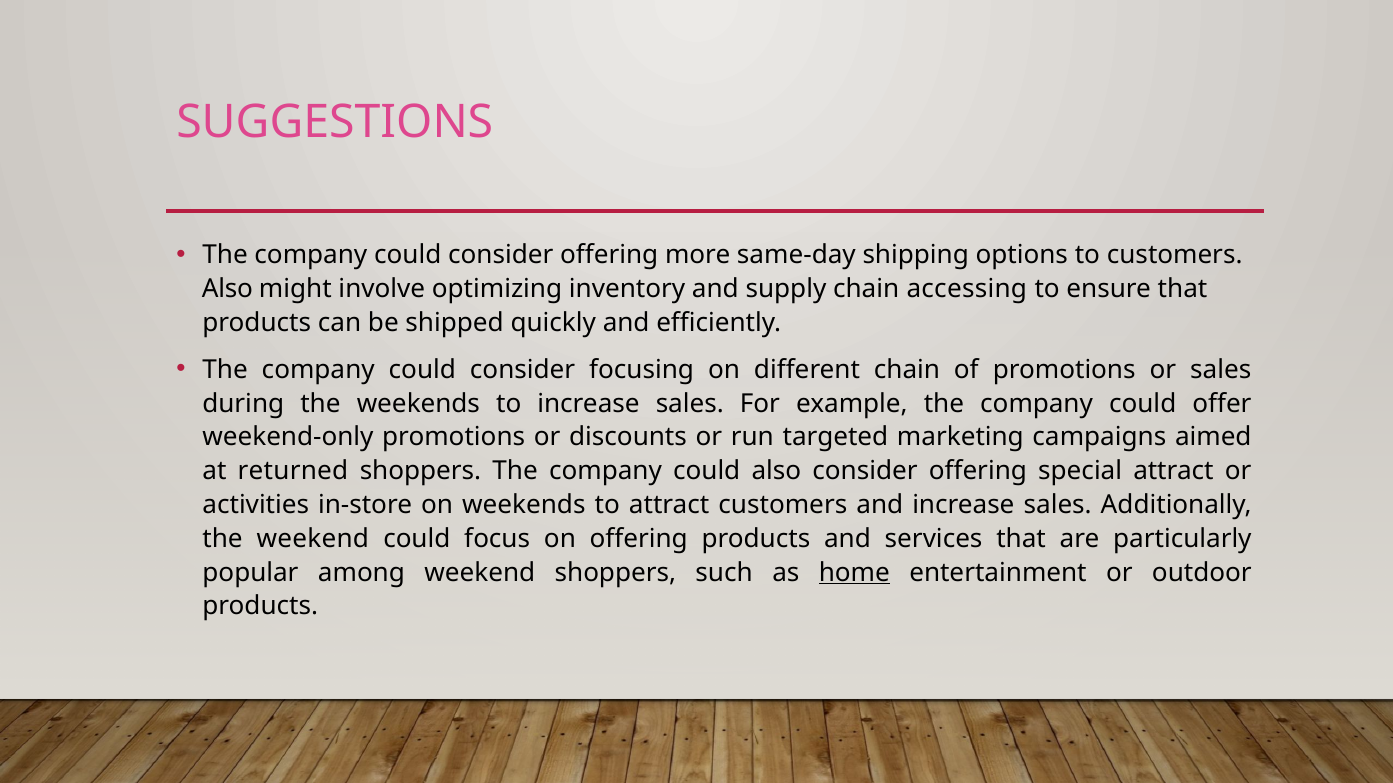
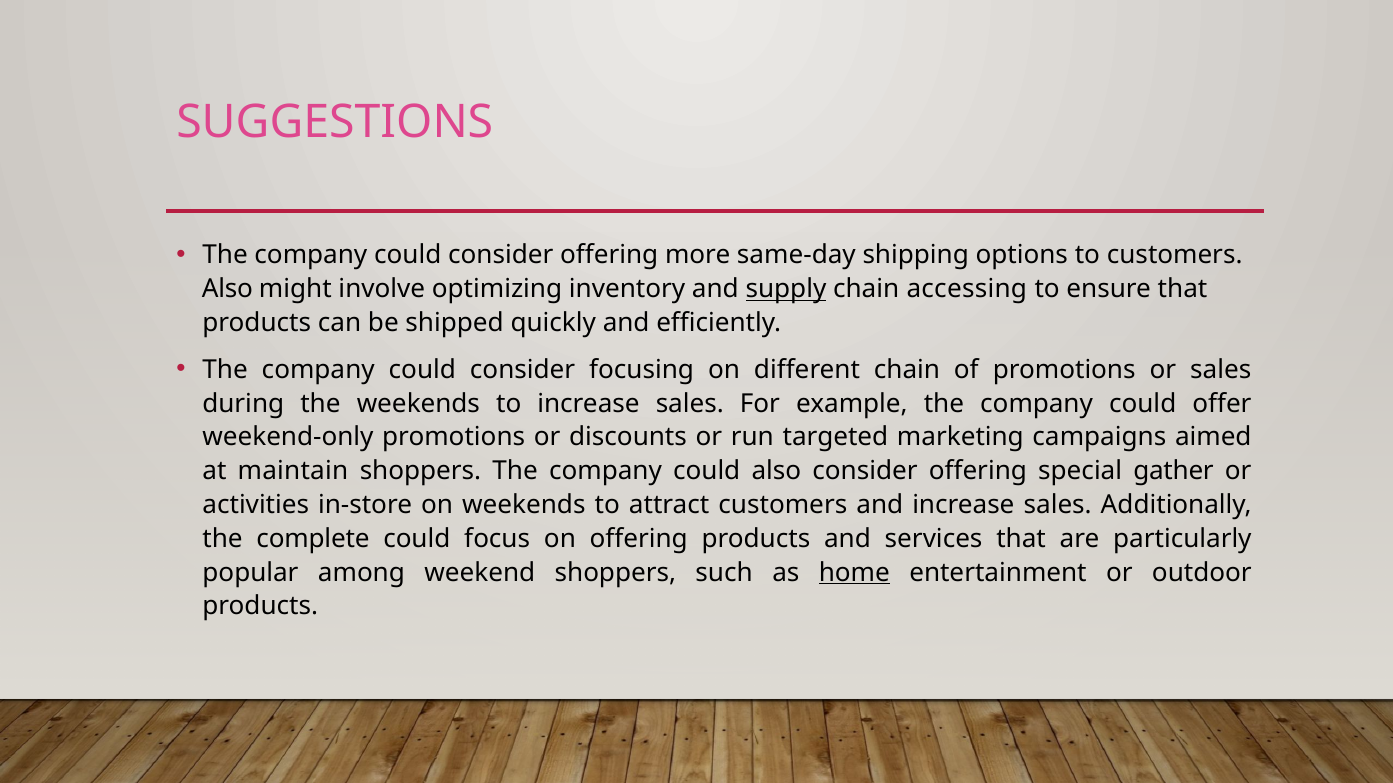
supply underline: none -> present
returned: returned -> maintain
special attract: attract -> gather
the weekend: weekend -> complete
